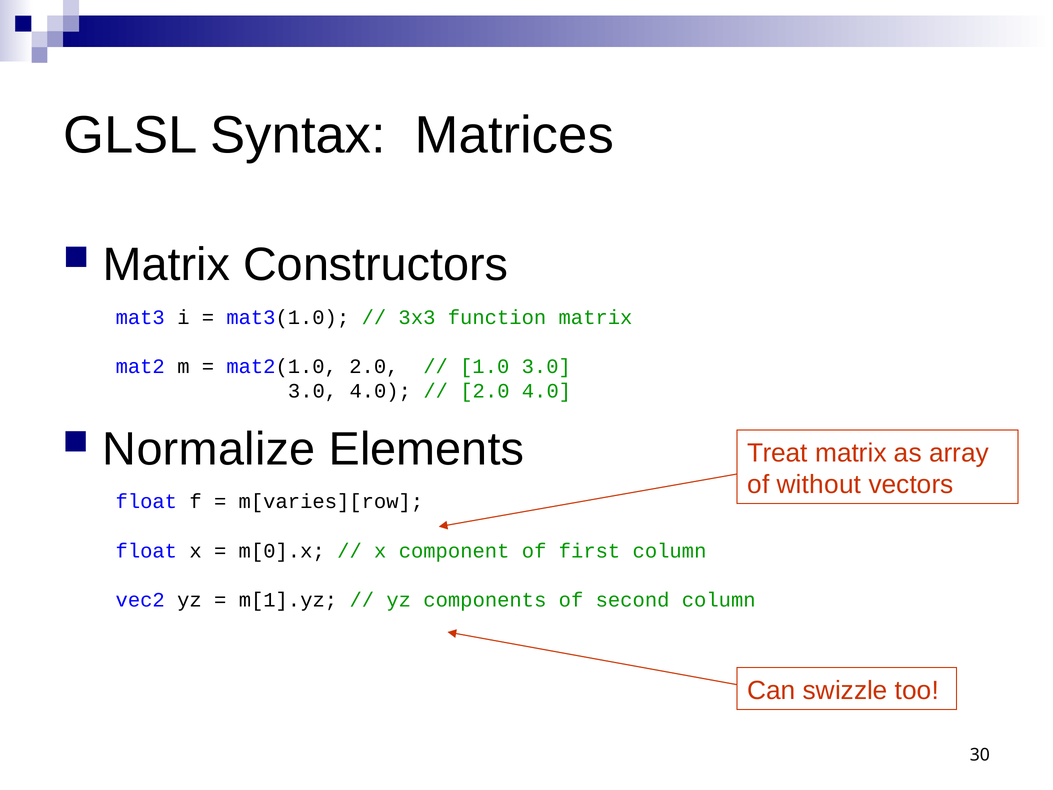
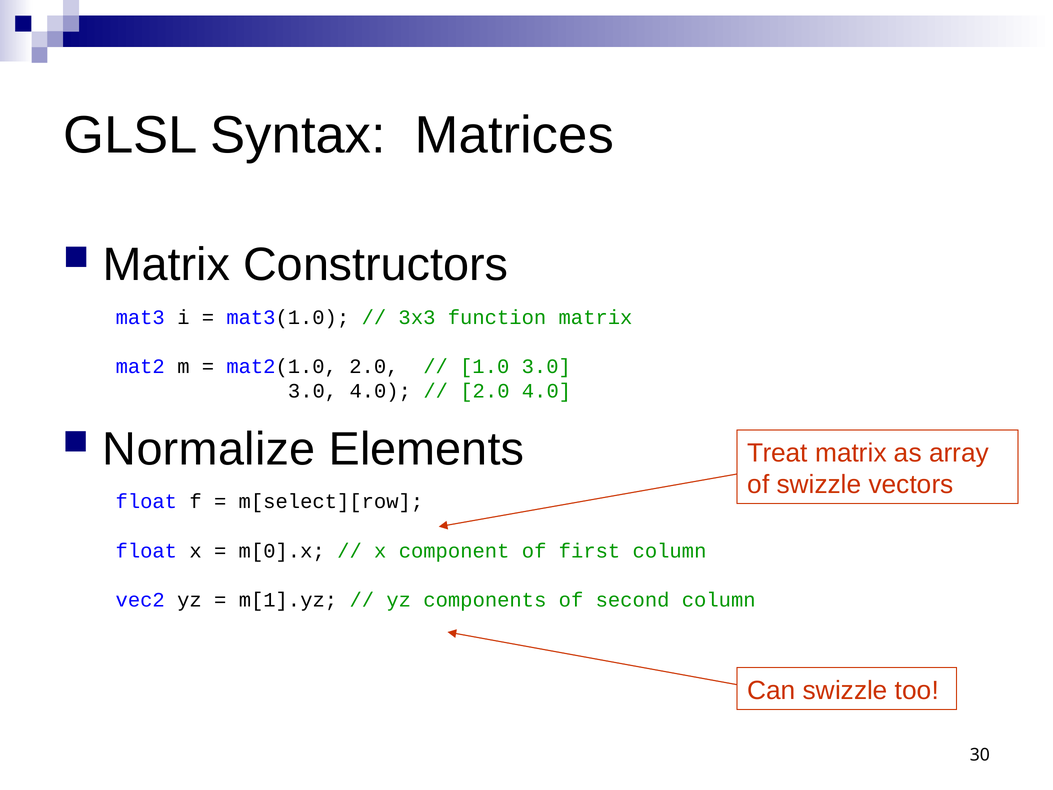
of without: without -> swizzle
m[varies][row: m[varies][row -> m[select][row
